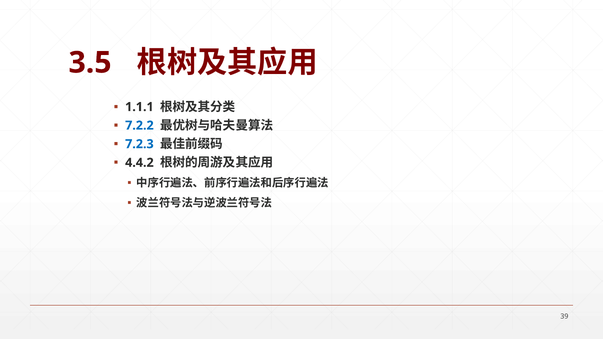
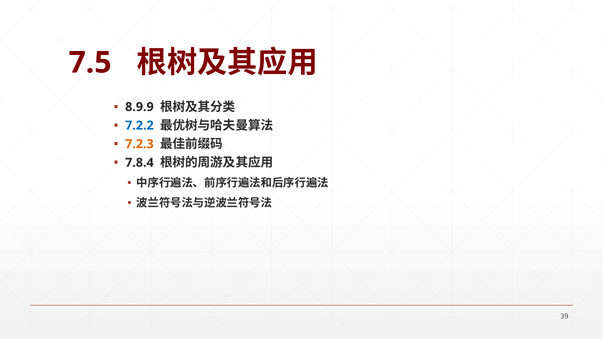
3.5: 3.5 -> 7.5
1.1.1: 1.1.1 -> 8.9.9
7.2.3 colour: blue -> orange
4.4.2: 4.4.2 -> 7.8.4
